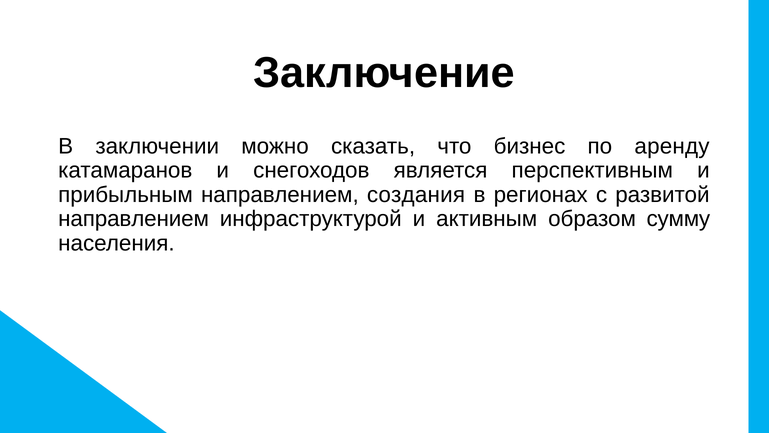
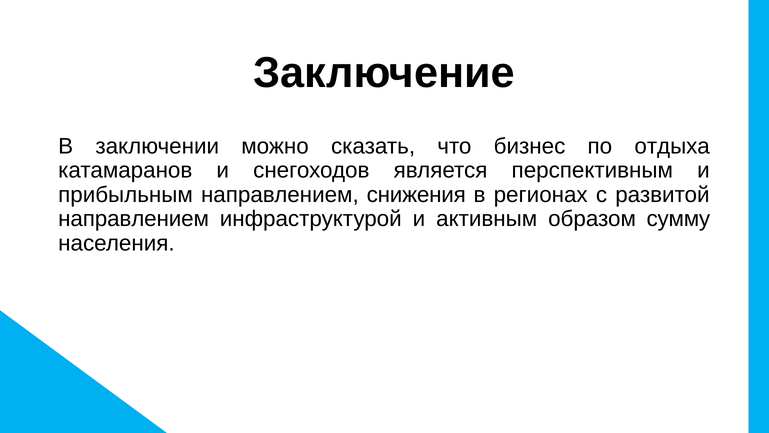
аренду: аренду -> отдыха
создания: создания -> снижения
